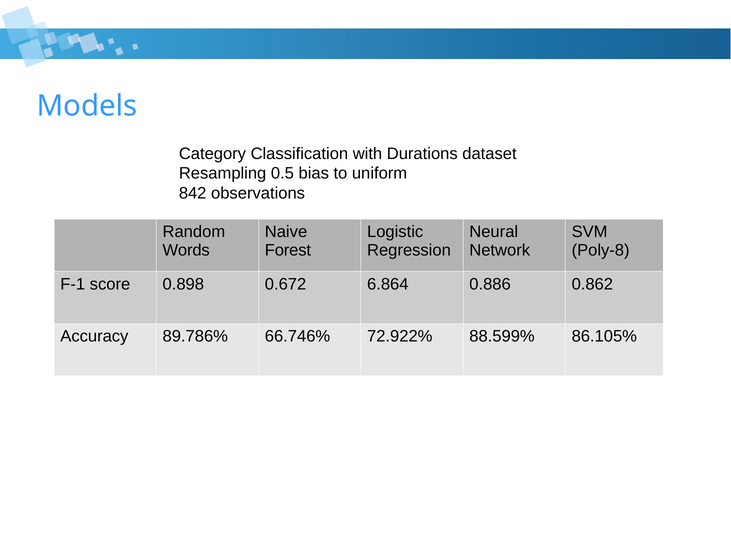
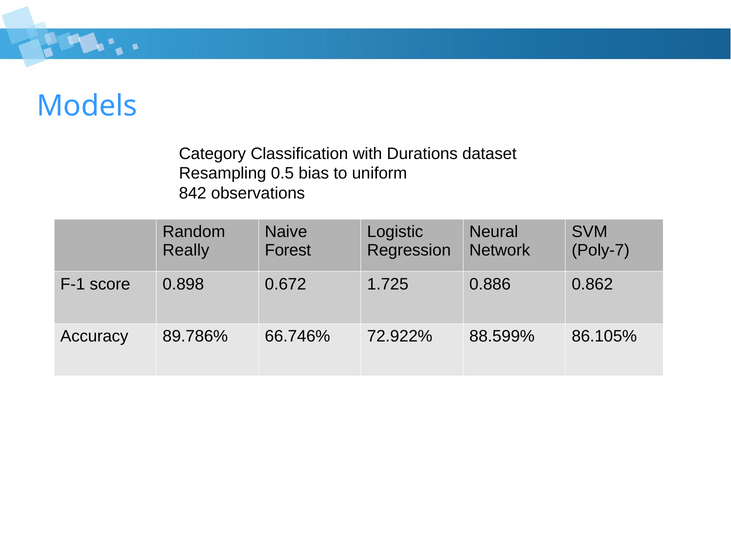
Words: Words -> Really
Poly-8: Poly-8 -> Poly-7
6.864: 6.864 -> 1.725
